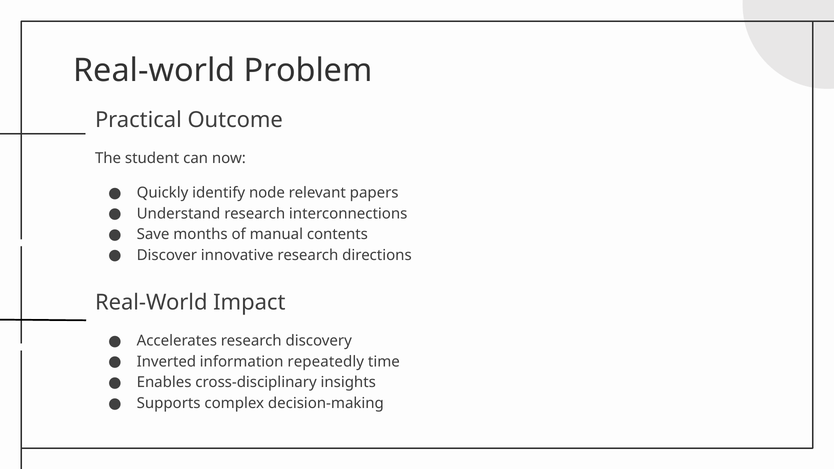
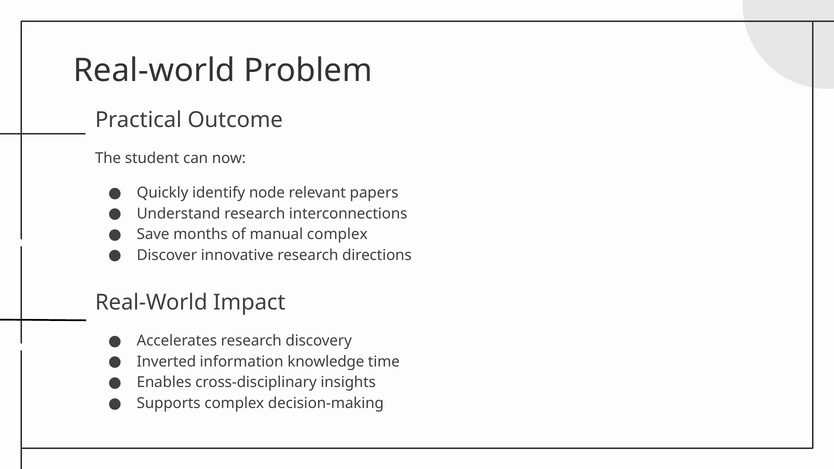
manual contents: contents -> complex
repeatedly: repeatedly -> knowledge
